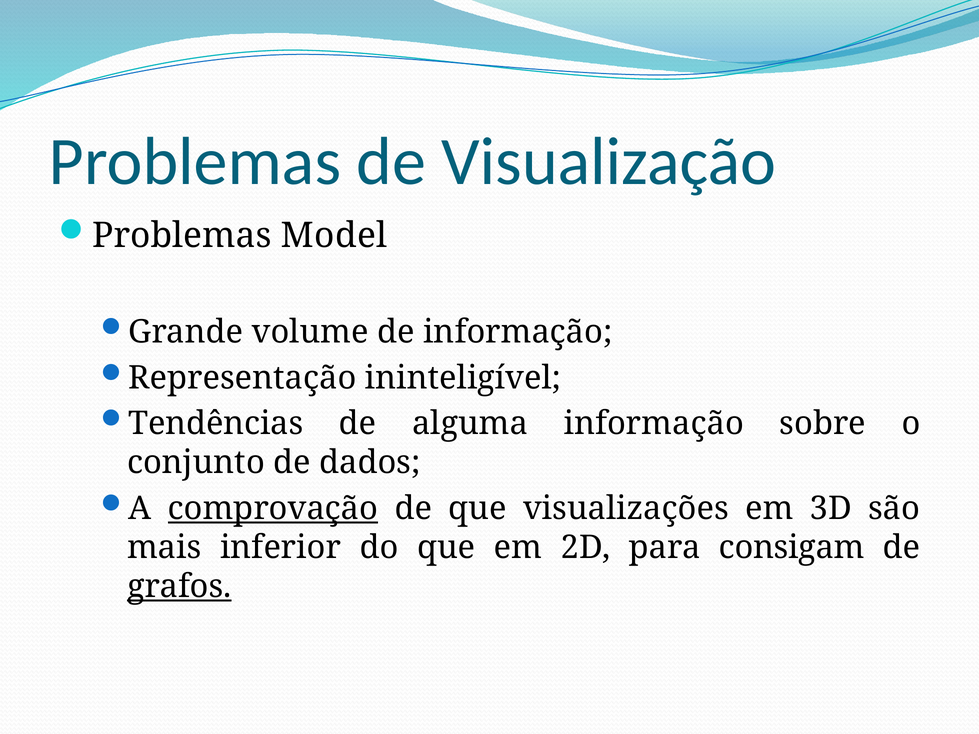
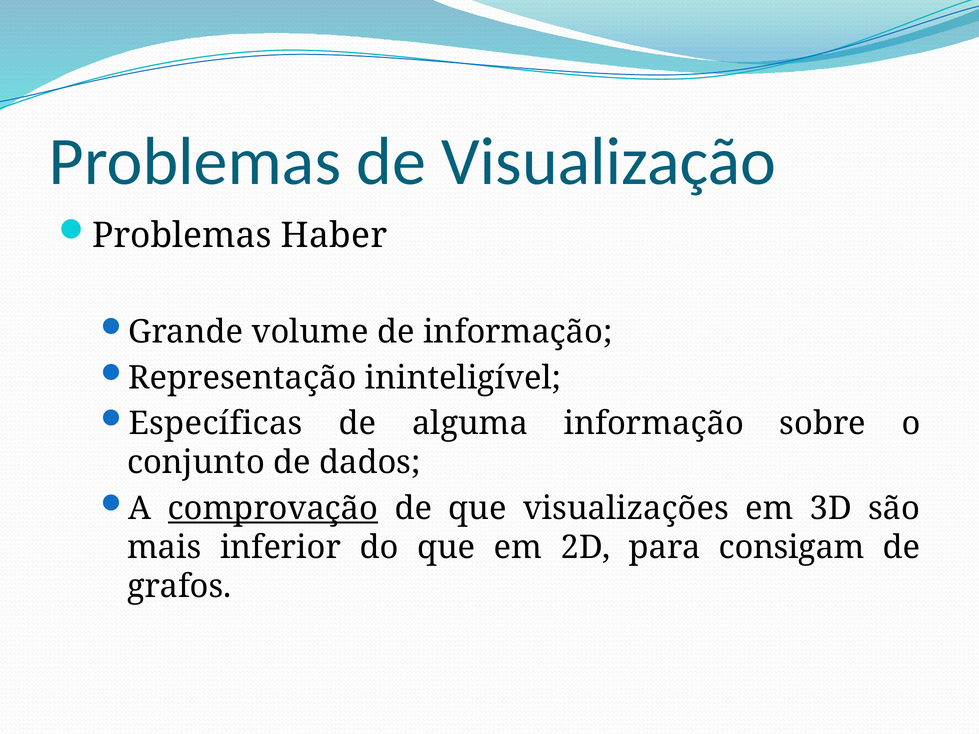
Model: Model -> Haber
Tendências: Tendências -> Específicas
grafos underline: present -> none
